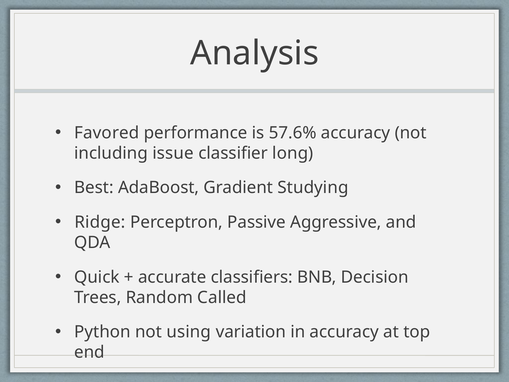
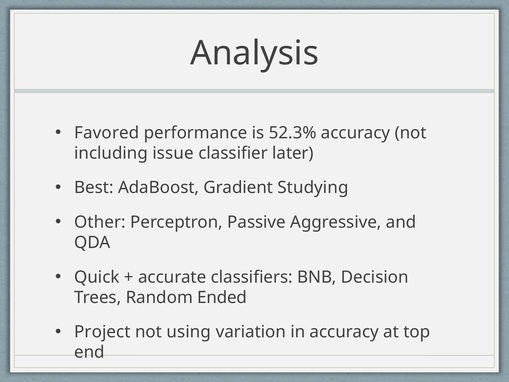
57.6%: 57.6% -> 52.3%
long: long -> later
Ridge: Ridge -> Other
Called: Called -> Ended
Python: Python -> Project
